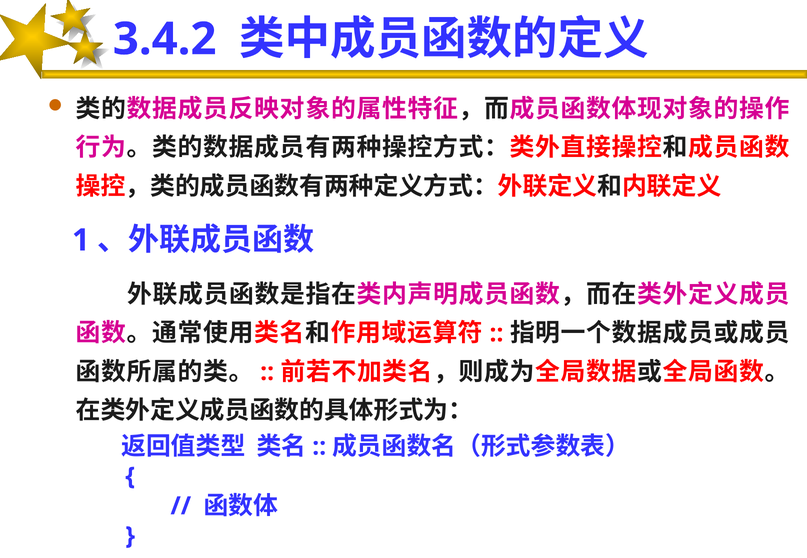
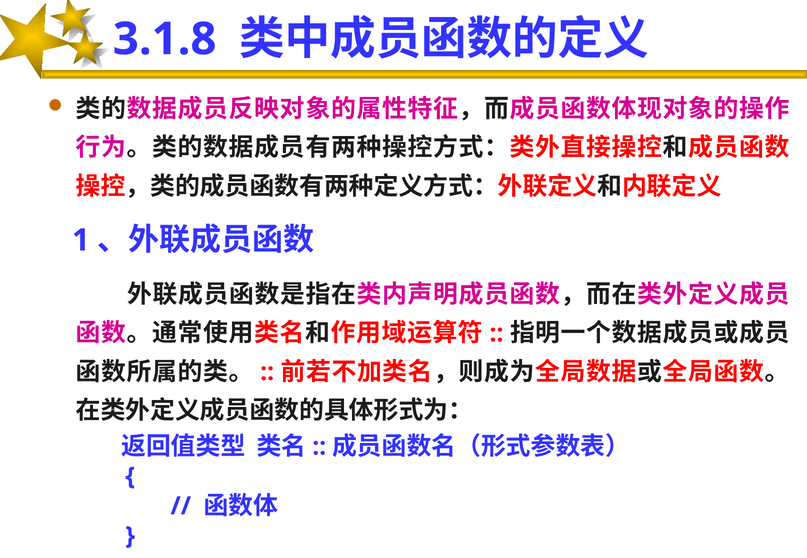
3.4.2: 3.4.2 -> 3.1.8
